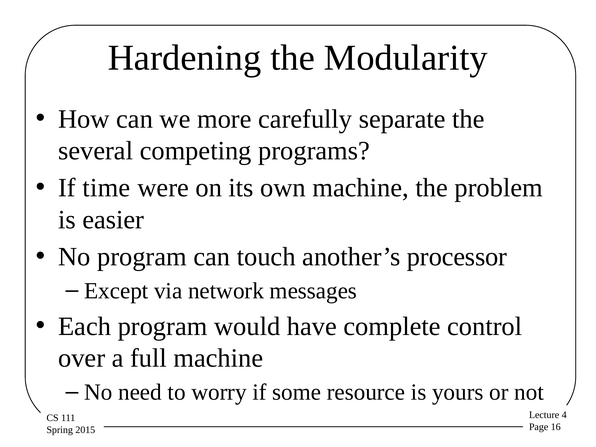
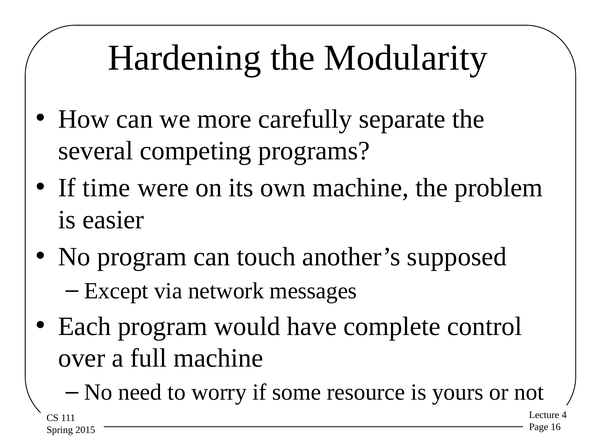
processor: processor -> supposed
